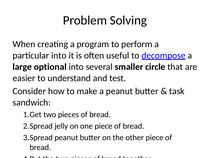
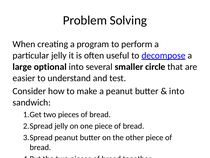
particular into: into -> jelly
task at (177, 91): task -> into
